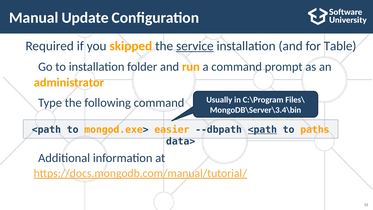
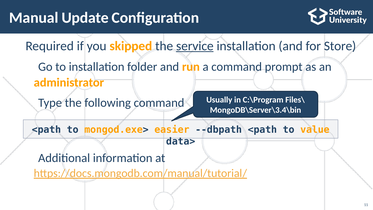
Table: Table -> Store
<path at (262, 130) underline: present -> none
paths: paths -> value
